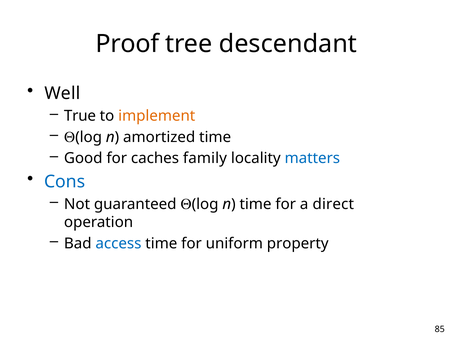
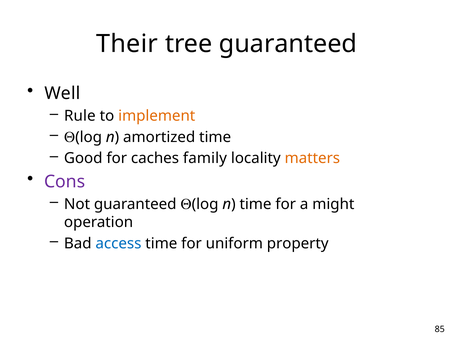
Proof: Proof -> Their
tree descendant: descendant -> guaranteed
True: True -> Rule
matters colour: blue -> orange
Cons colour: blue -> purple
direct: direct -> might
